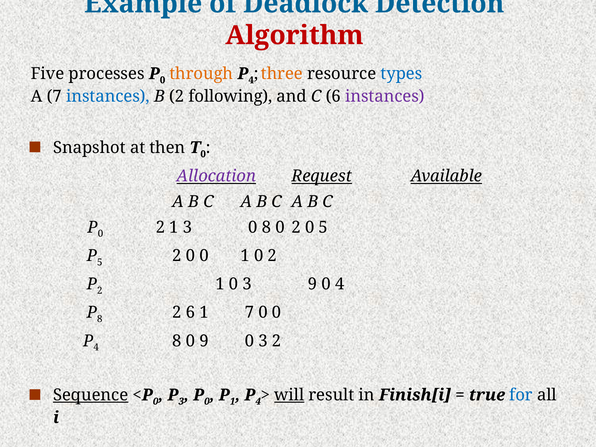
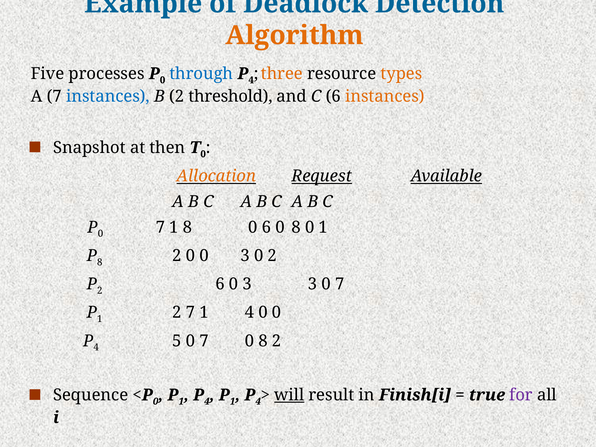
Algorithm colour: red -> orange
through colour: orange -> blue
types colour: blue -> orange
following: following -> threshold
instances at (385, 96) colour: purple -> orange
Allocation colour: purple -> orange
2 at (160, 227): 2 -> 7
1 3: 3 -> 8
0 8: 8 -> 6
2 at (296, 227): 2 -> 8
0 5: 5 -> 1
5 at (100, 262): 5 -> 8
0 0 1: 1 -> 3
1 at (220, 284): 1 -> 6
3 9: 9 -> 3
4 at (340, 284): 4 -> 7
8 at (100, 319): 8 -> 1
2 6: 6 -> 7
1 7: 7 -> 4
8 at (177, 341): 8 -> 5
9 at (204, 341): 9 -> 7
3 at (263, 341): 3 -> 8
Sequence underline: present -> none
3 at (181, 401): 3 -> 1
0 at (207, 401): 0 -> 4
for colour: blue -> purple
